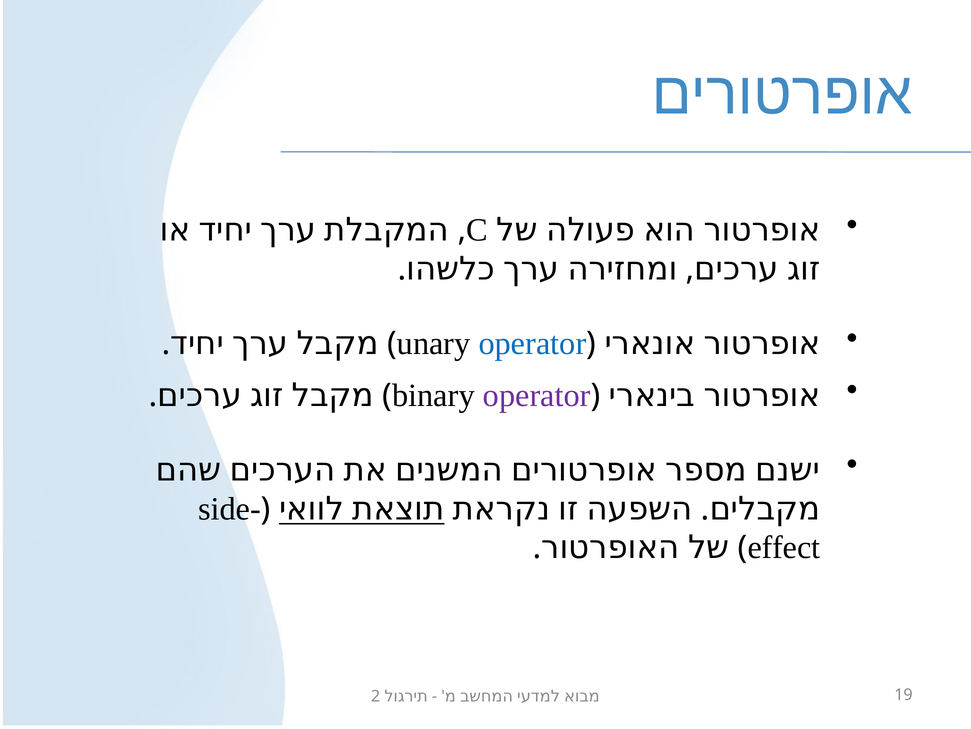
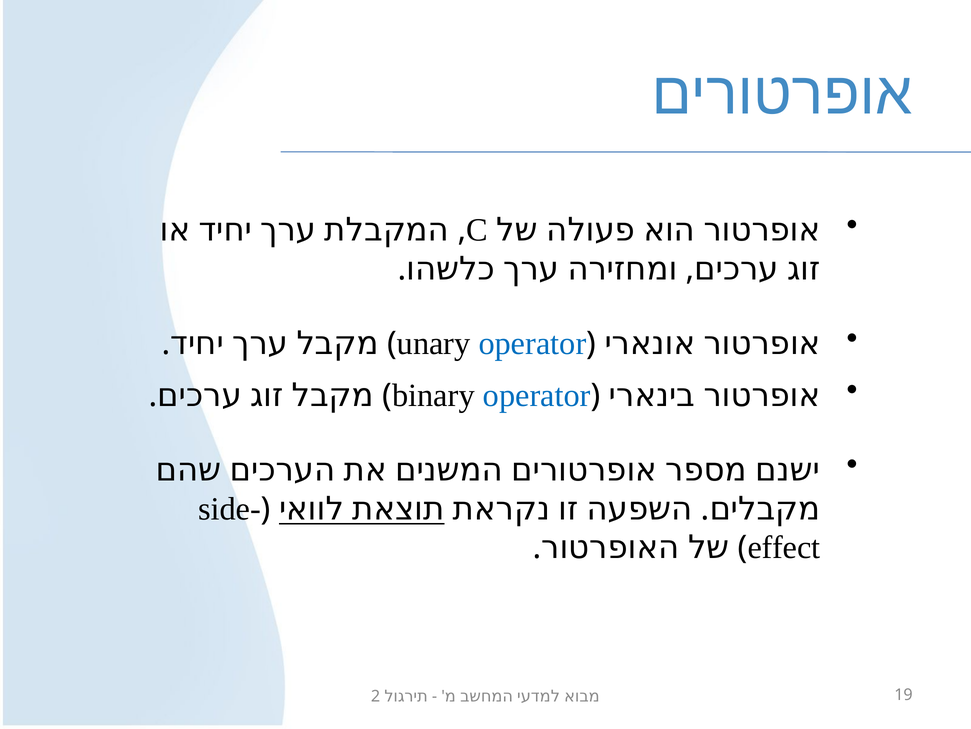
operator at (537, 395) colour: purple -> blue
